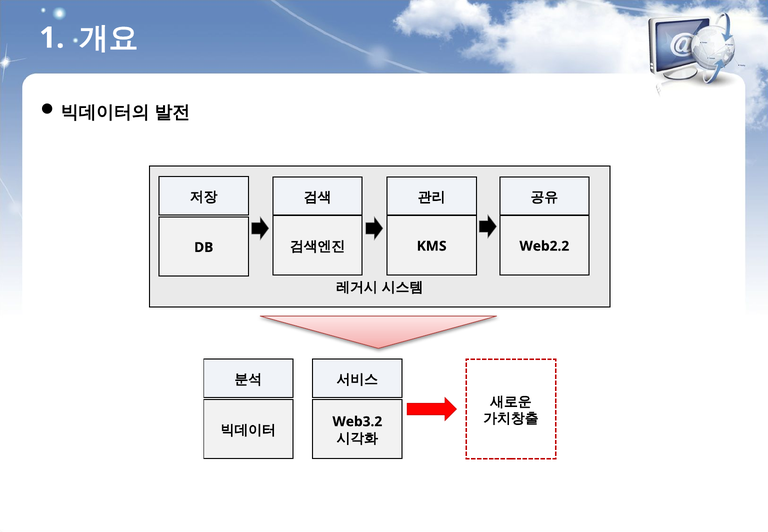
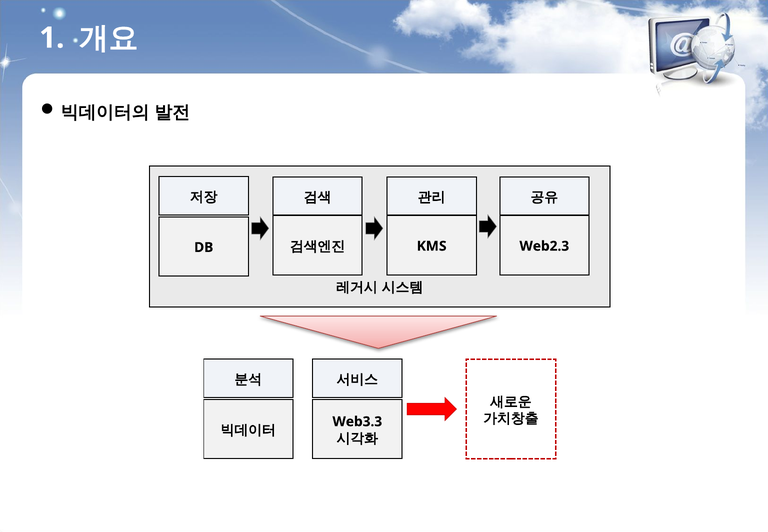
Web2.2: Web2.2 -> Web2.3
Web3.2: Web3.2 -> Web3.3
